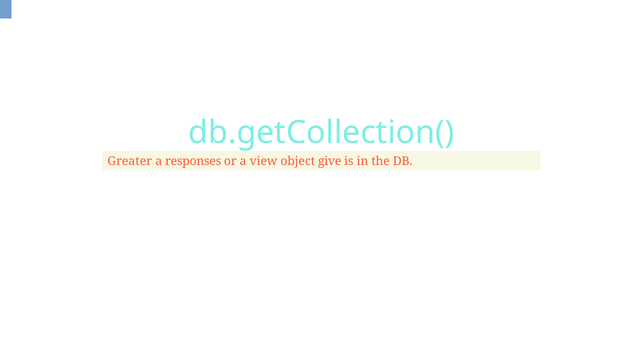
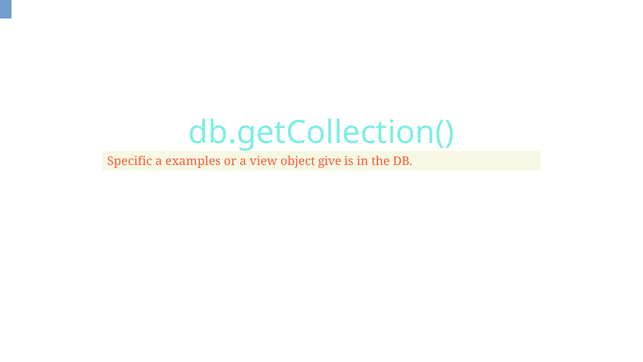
Greater: Greater -> Specific
responses: responses -> examples
